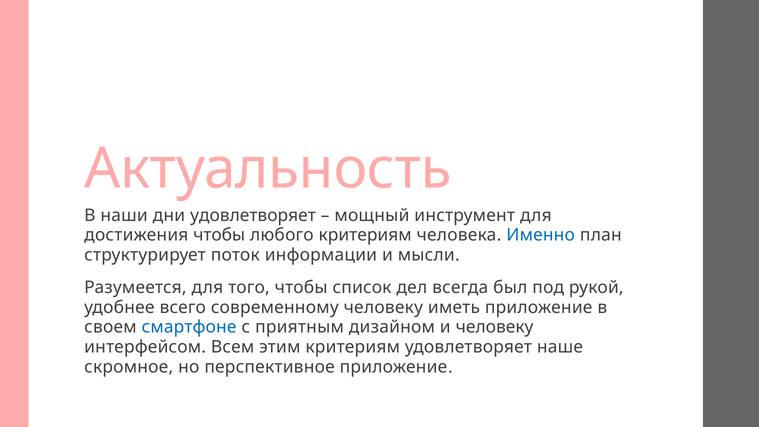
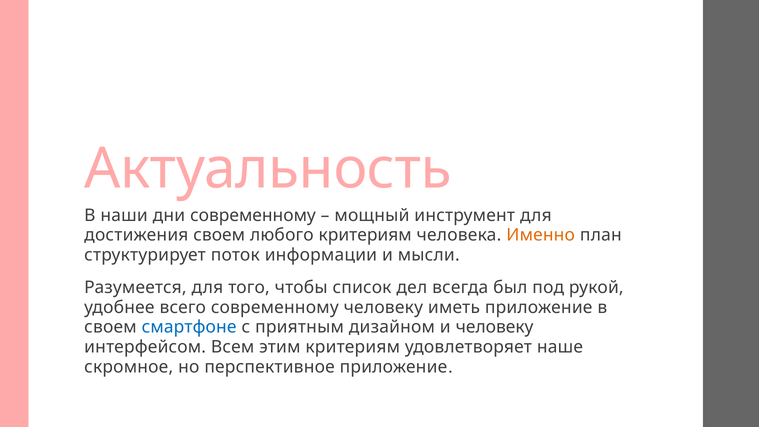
дни удовлетворяет: удовлетворяет -> современному
достижения чтобы: чтобы -> своем
Именно colour: blue -> orange
